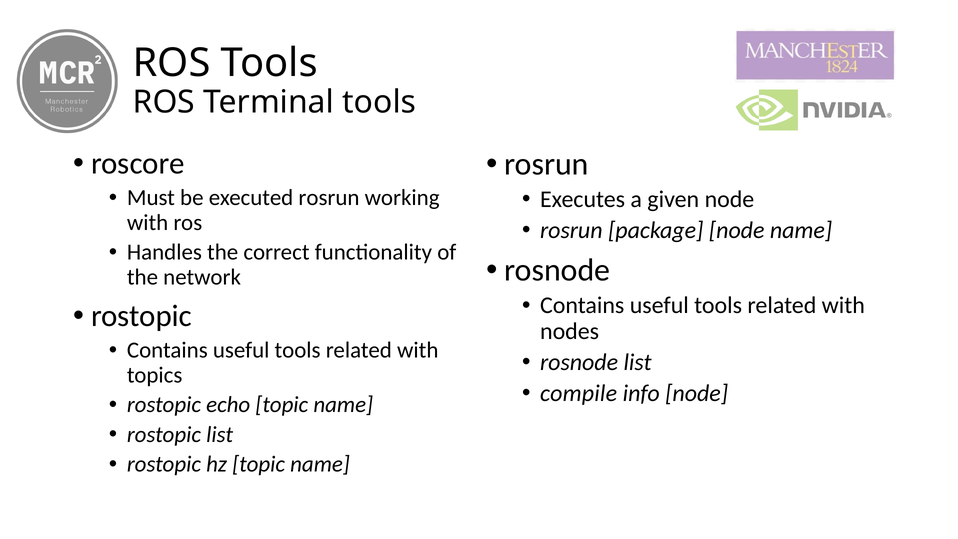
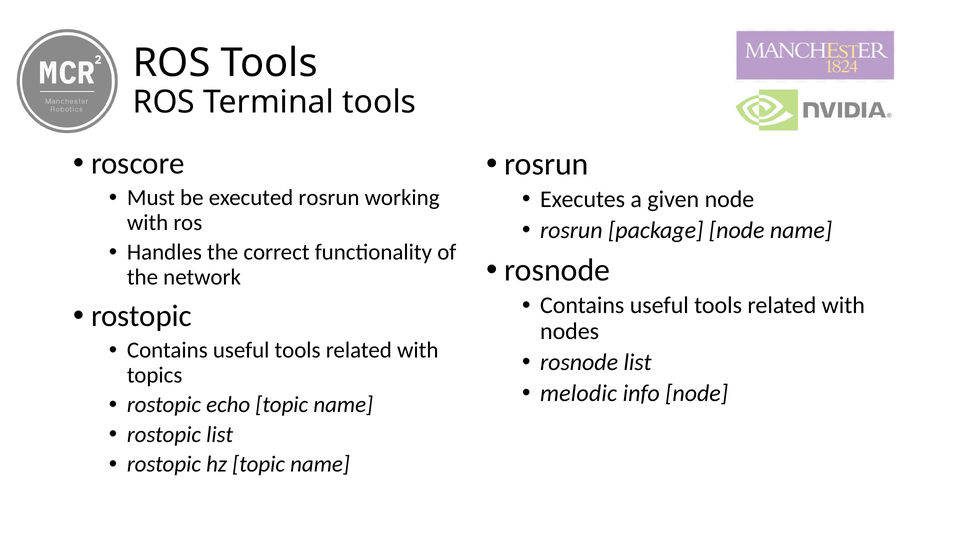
compile: compile -> melodic
